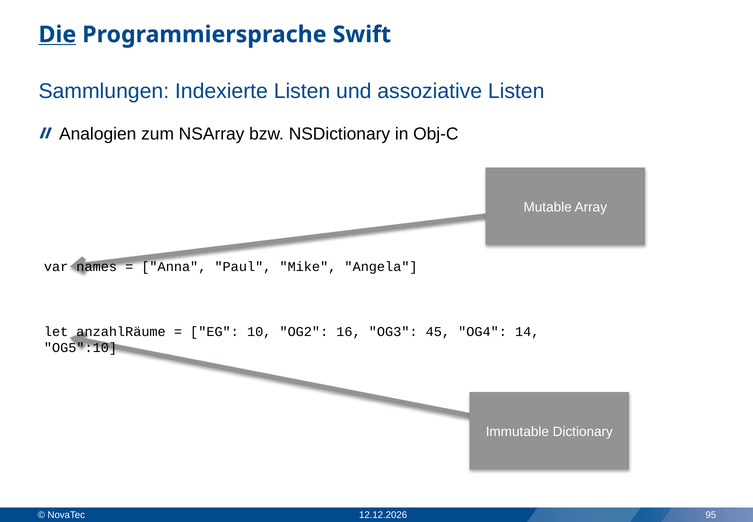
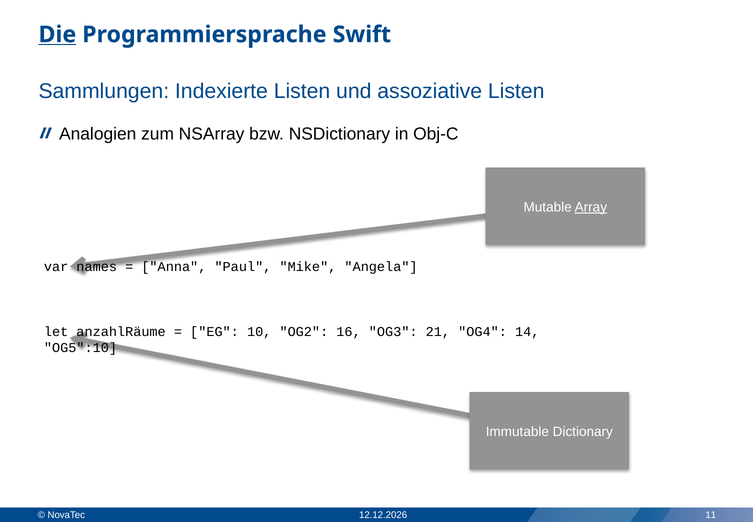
Array underline: none -> present
45: 45 -> 21
95: 95 -> 11
